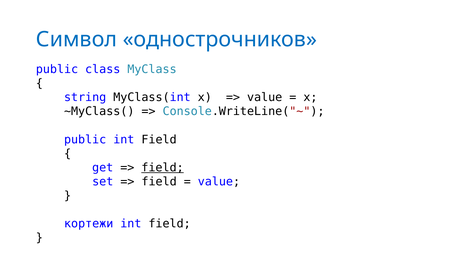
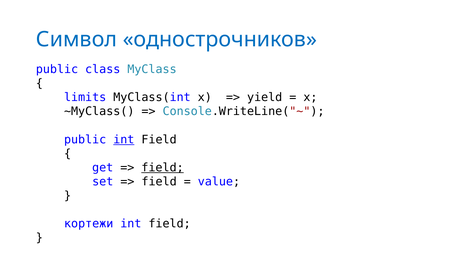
string: string -> limits
value at (265, 98): value -> yield
int at (124, 140) underline: none -> present
